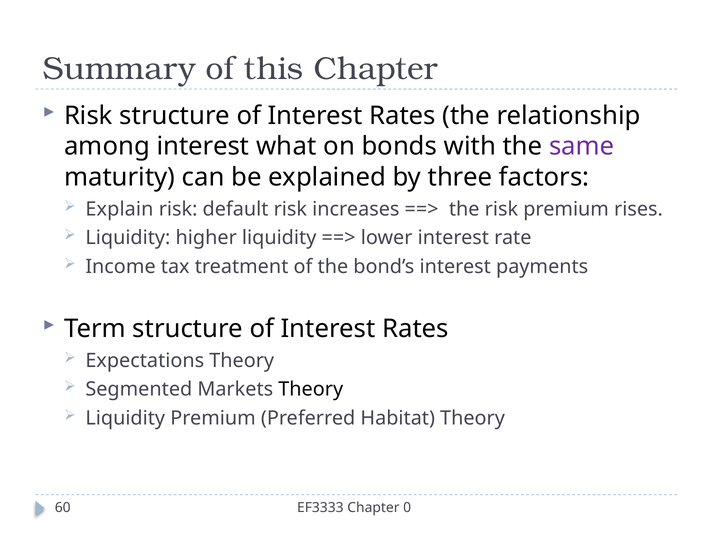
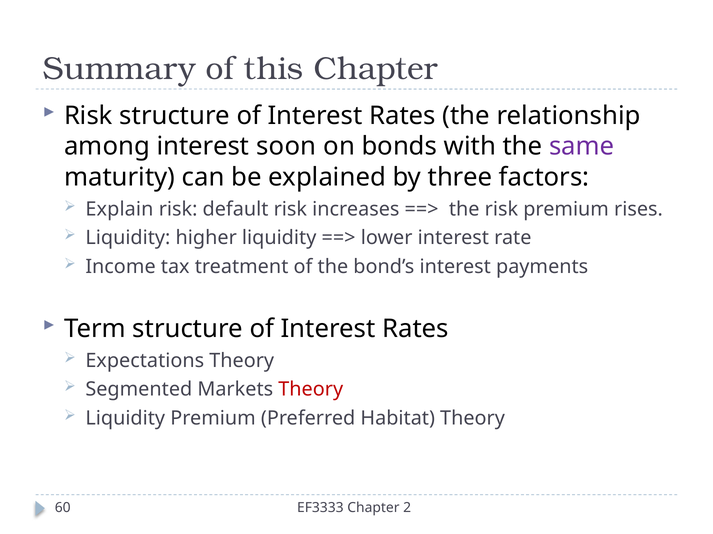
what: what -> soon
Theory at (311, 390) colour: black -> red
0: 0 -> 2
